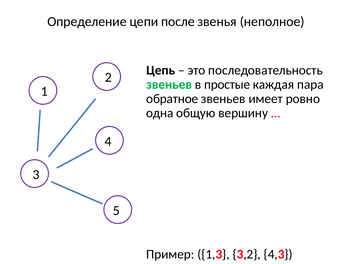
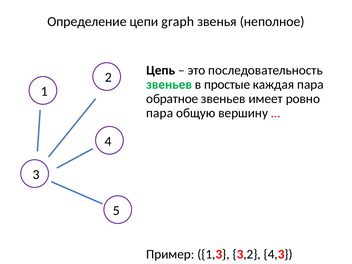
после: после -> graph
одна at (160, 113): одна -> пара
